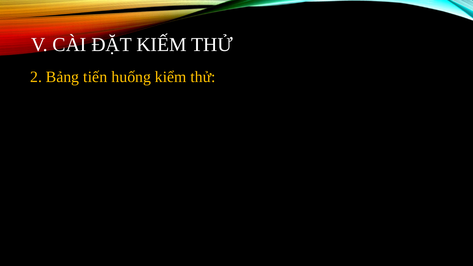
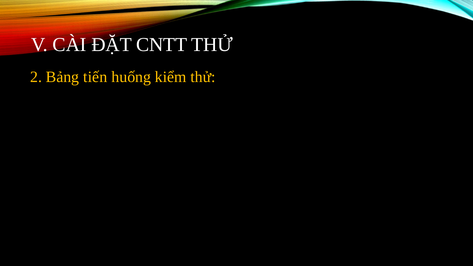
KIẾM: KIẾM -> CNTT
